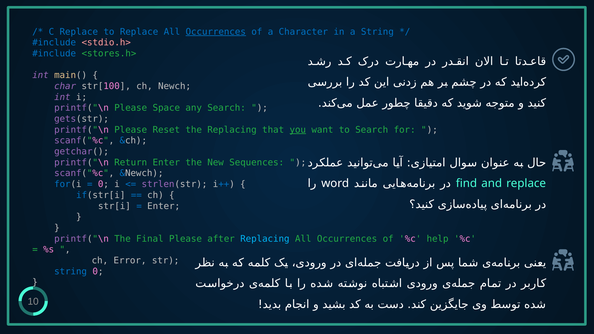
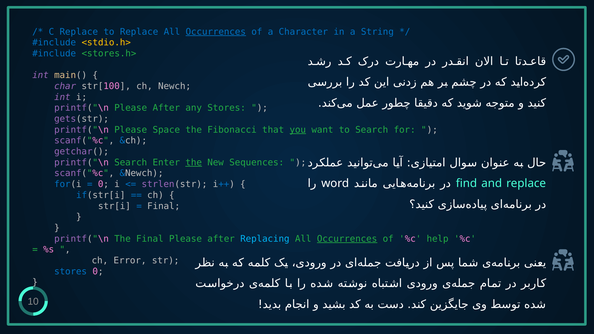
<stdio.h> colour: pink -> yellow
printf("\n Please Space: Space -> After
any Search: Search -> Stores
Reset: Reset -> Space
the Replacing: Replacing -> Fibonacci
printf("\n Return: Return -> Search
the at (194, 163) underline: none -> present
Enter at (164, 206): Enter -> Final
Occurrences at (347, 239) underline: none -> present
string at (71, 271): string -> stores
